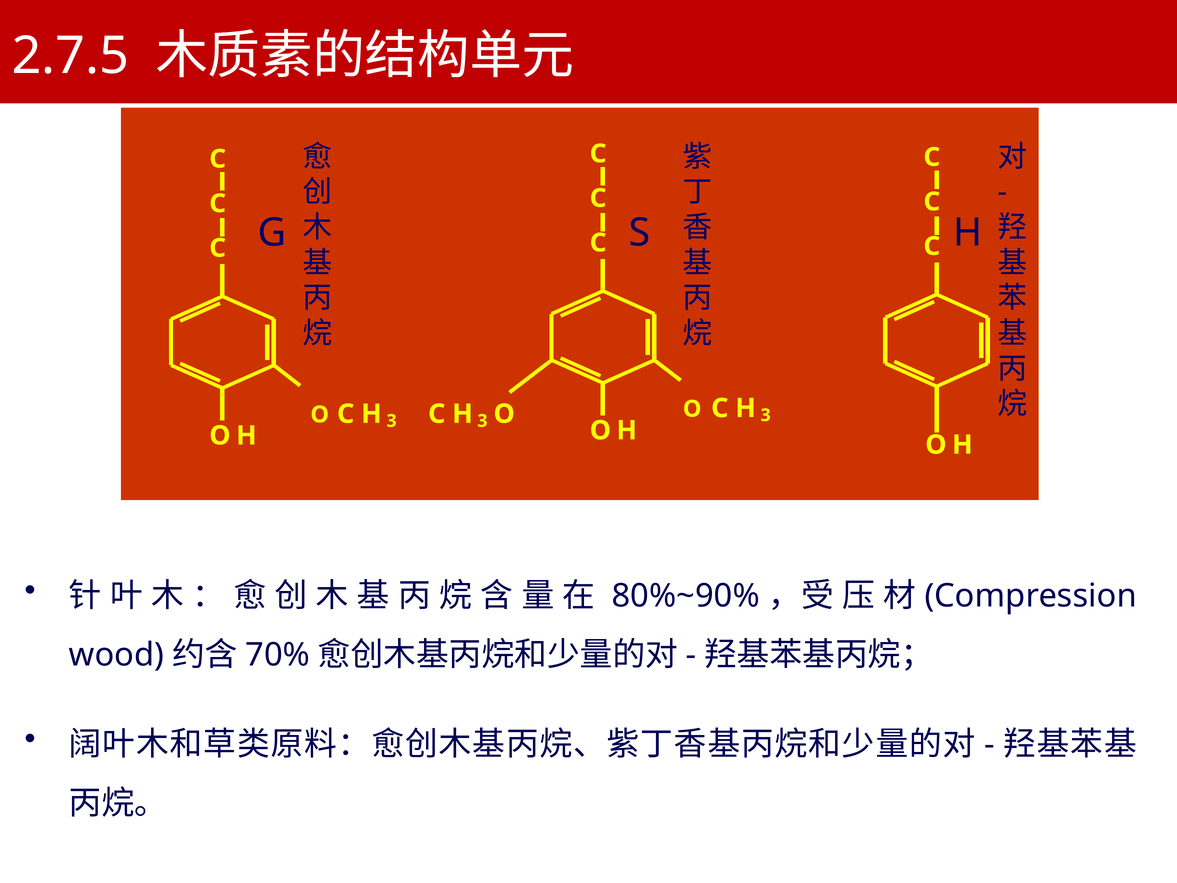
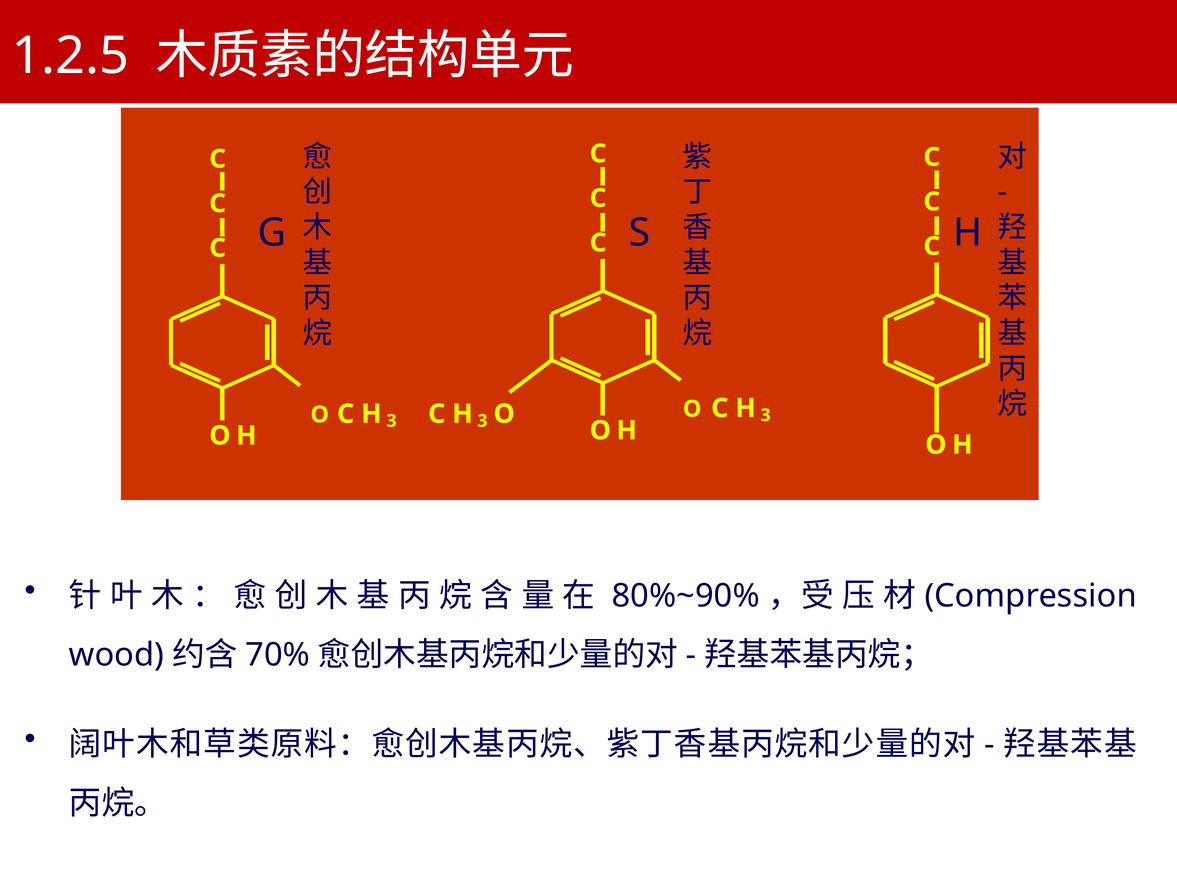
2.7.5: 2.7.5 -> 1.2.5
